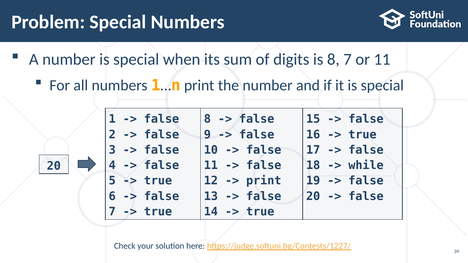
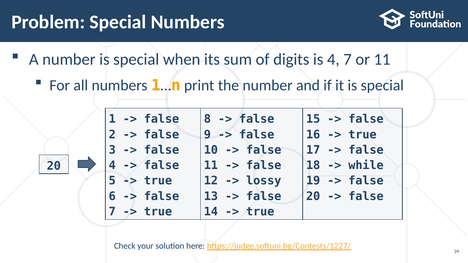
is 8: 8 -> 4
print at (264, 181): print -> lossy
